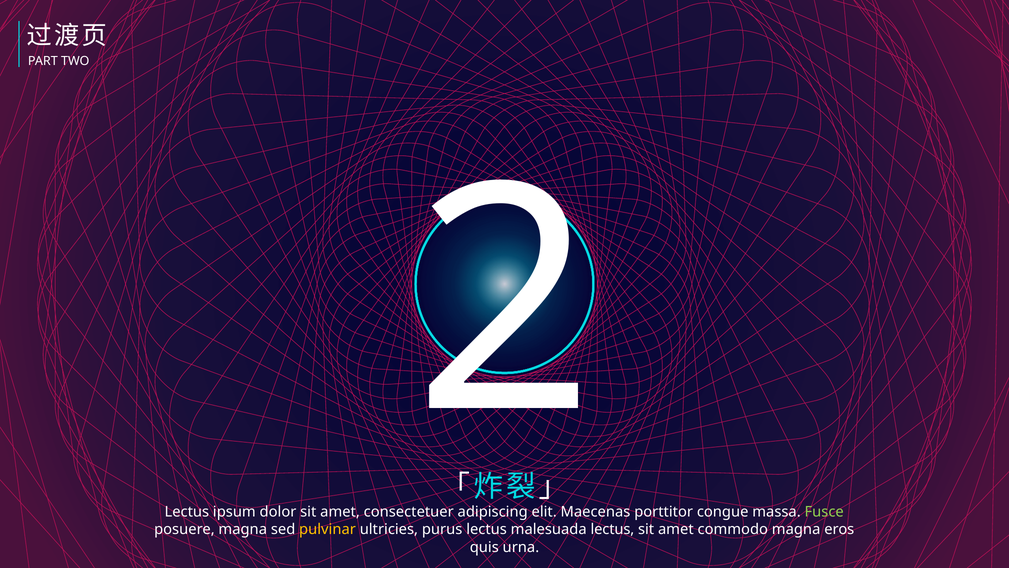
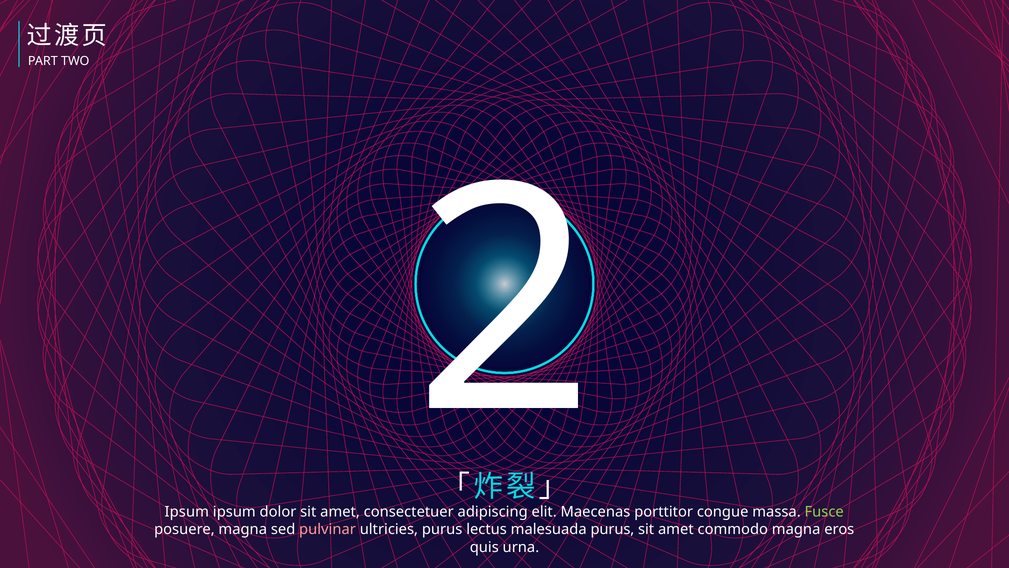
Lectus at (187, 512): Lectus -> Ipsum
pulvinar colour: yellow -> pink
lectus at (612, 529): lectus -> purus
